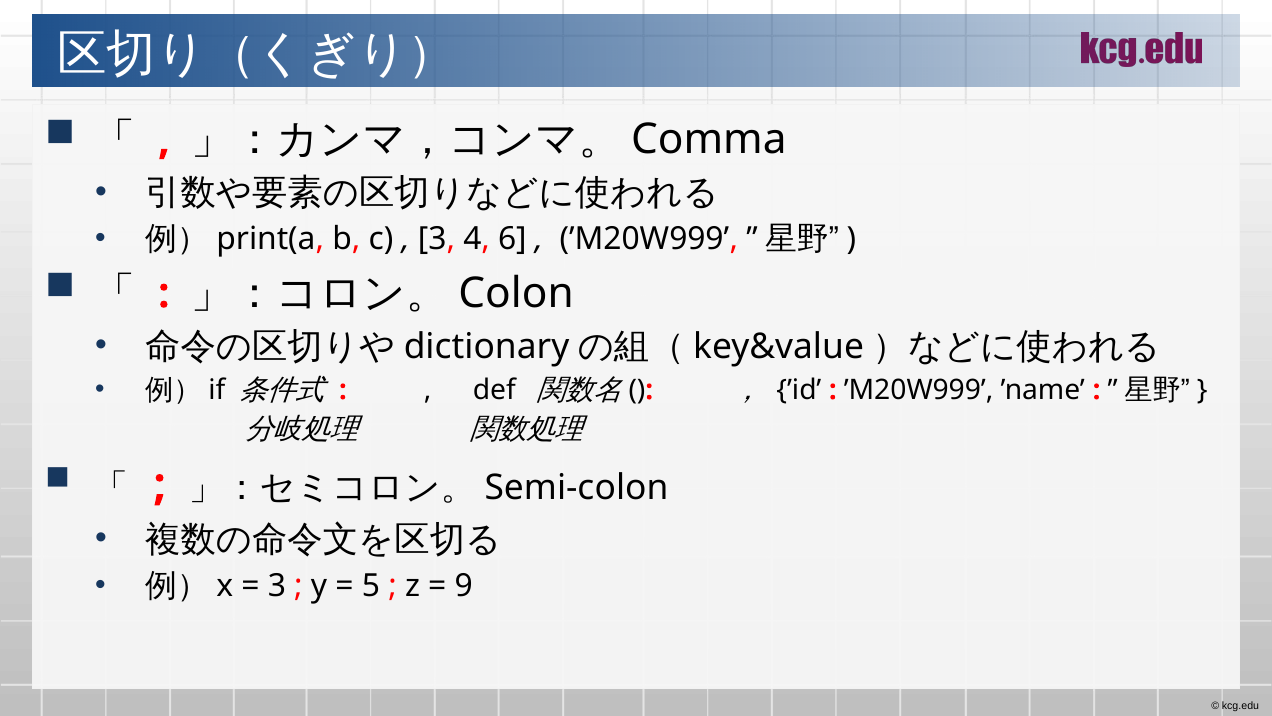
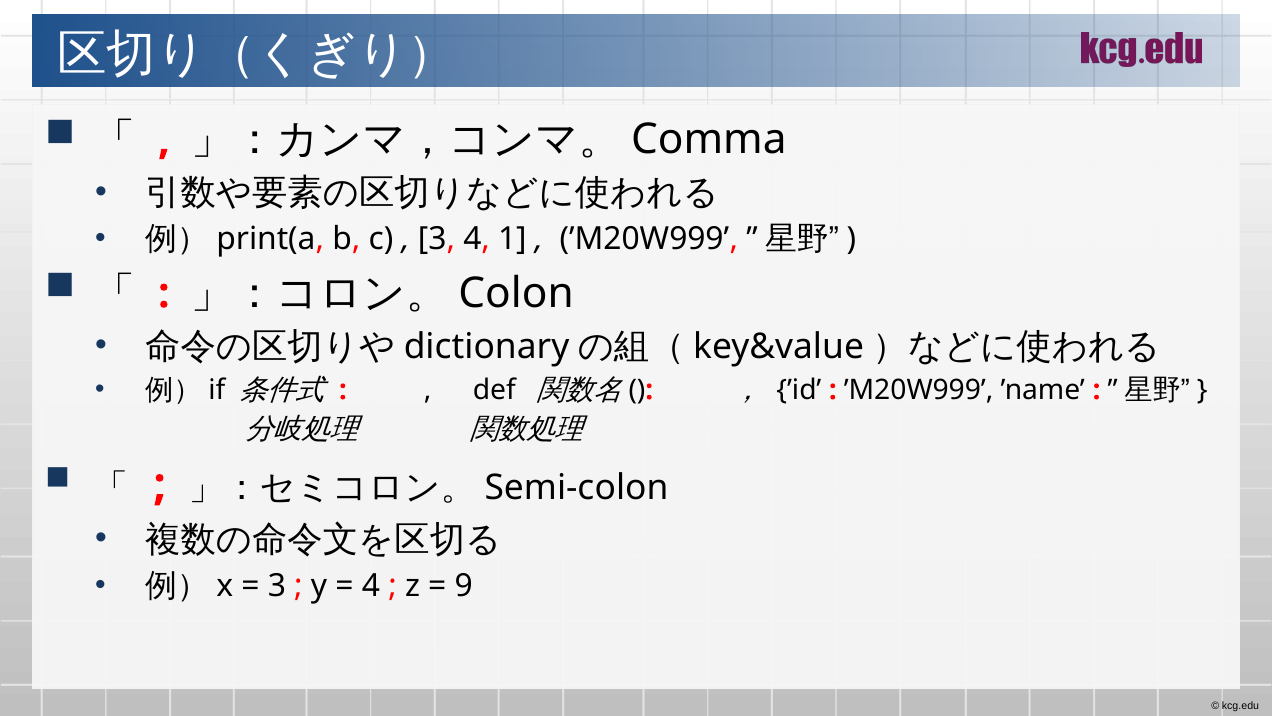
6: 6 -> 1
5 at (371, 586): 5 -> 4
